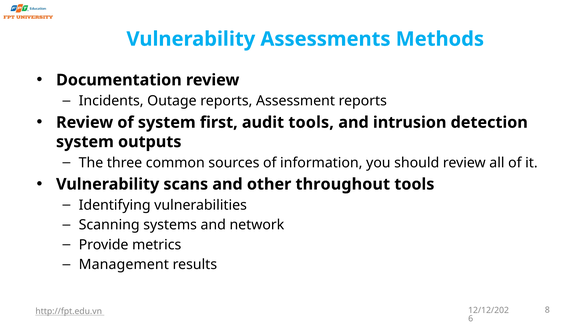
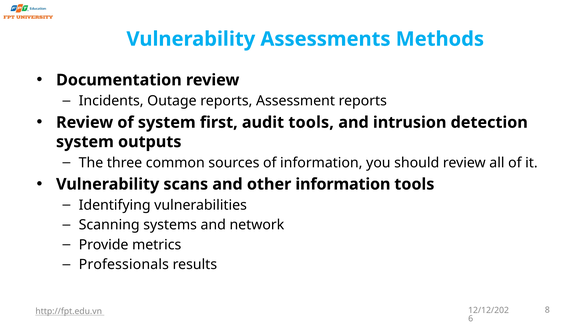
other throughout: throughout -> information
Management: Management -> Professionals
